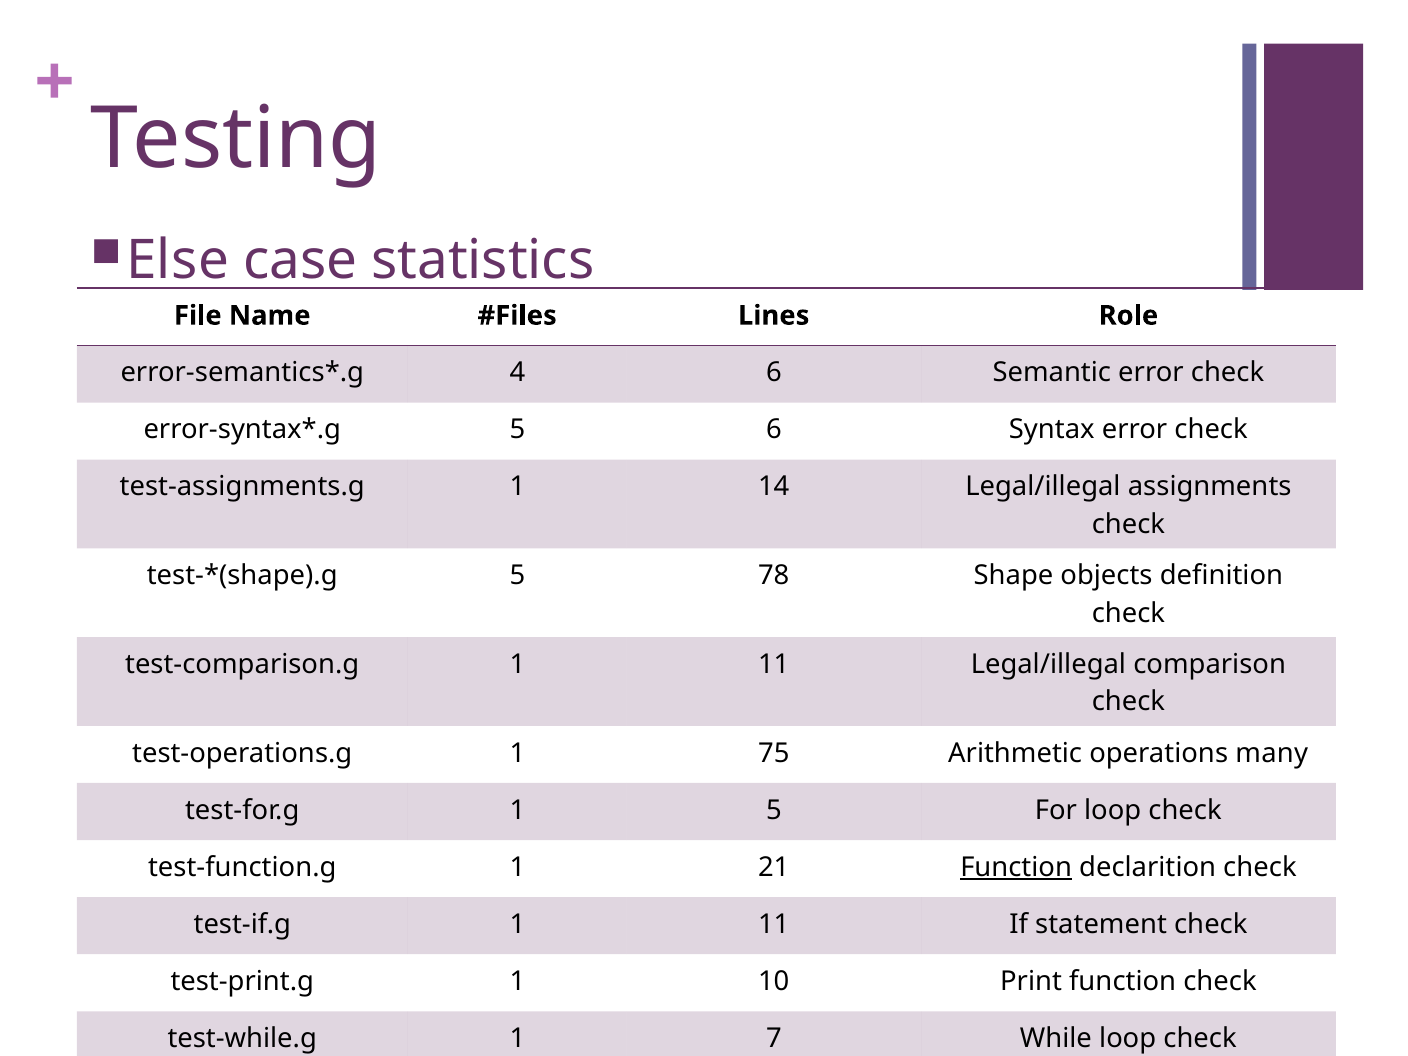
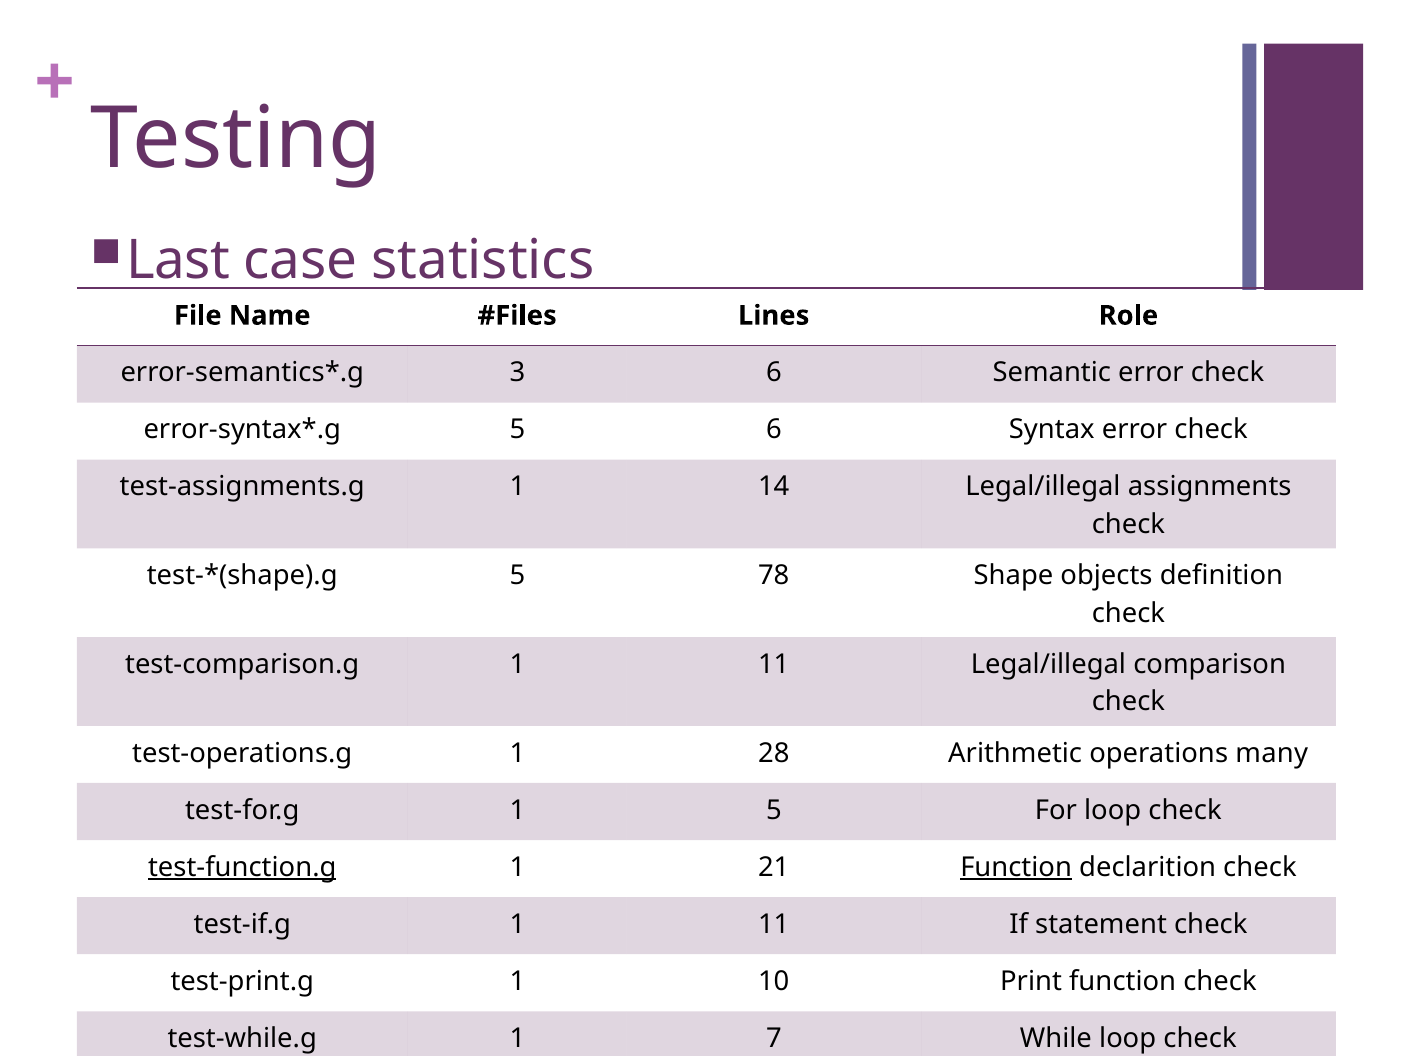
Else: Else -> Last
4: 4 -> 3
75: 75 -> 28
test-function.g underline: none -> present
